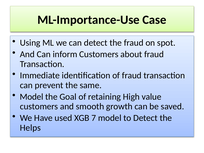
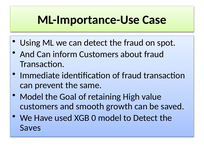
7: 7 -> 0
Helps: Helps -> Saves
